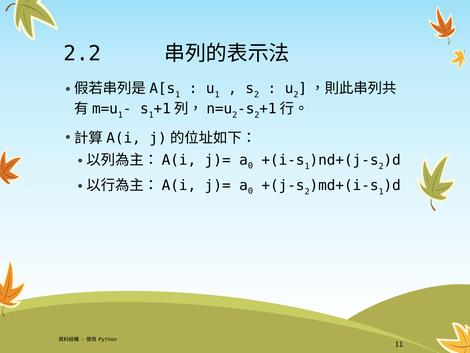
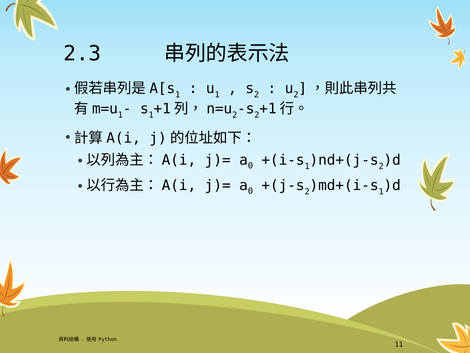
2.2: 2.2 -> 2.3
